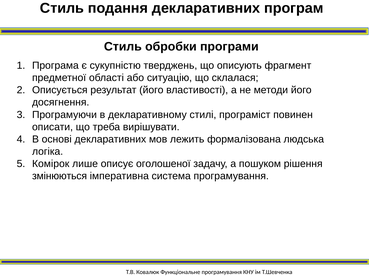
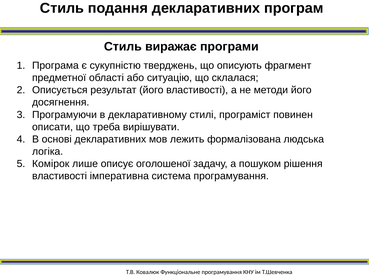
обробки: обробки -> виражає
змінюються at (60, 176): змінюються -> властивості
